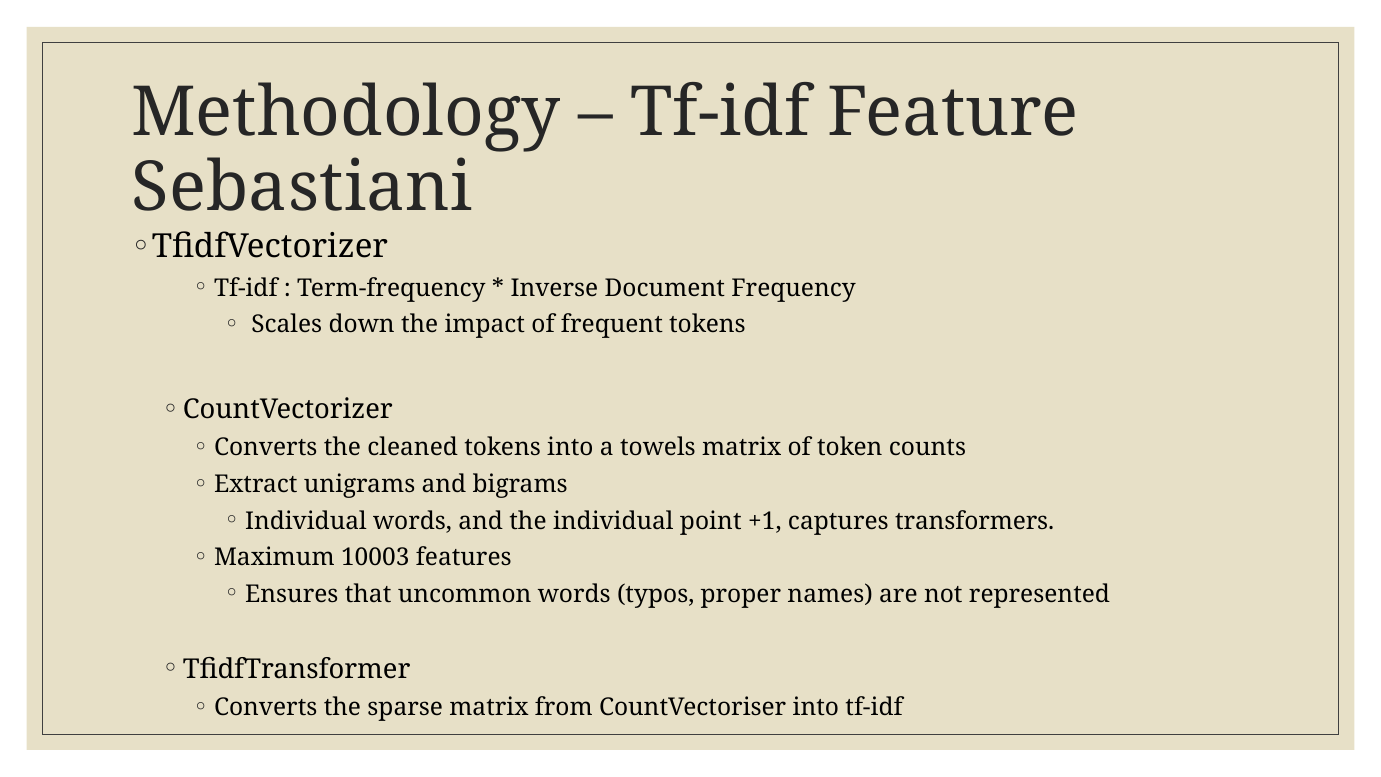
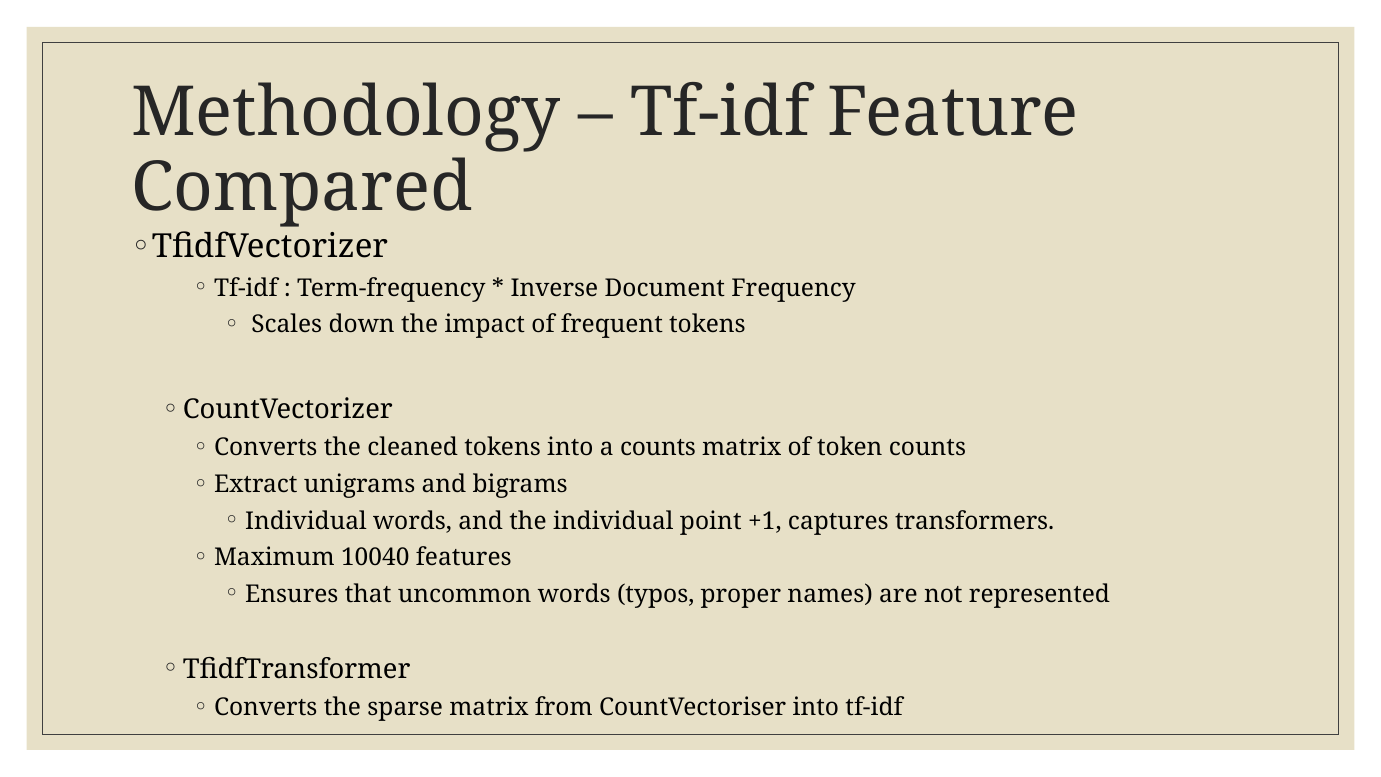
Sebastiani: Sebastiani -> Compared
a towels: towels -> counts
10003: 10003 -> 10040
